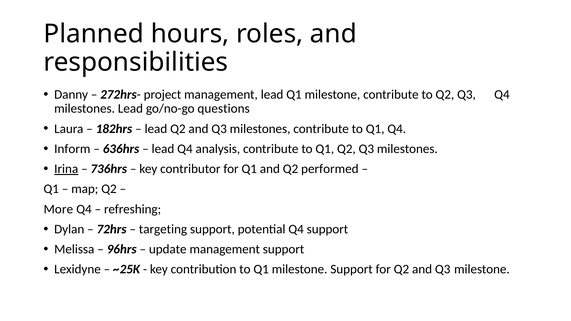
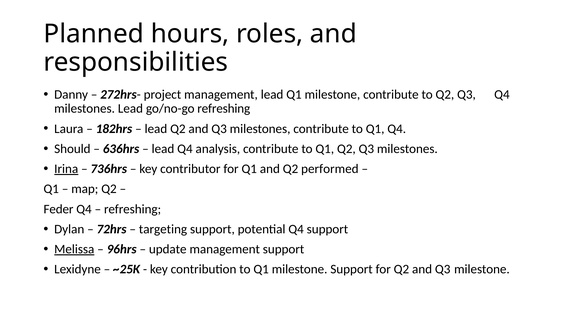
go/no-go questions: questions -> refreshing
Inform: Inform -> Should
More: More -> Feder
Melissa underline: none -> present
